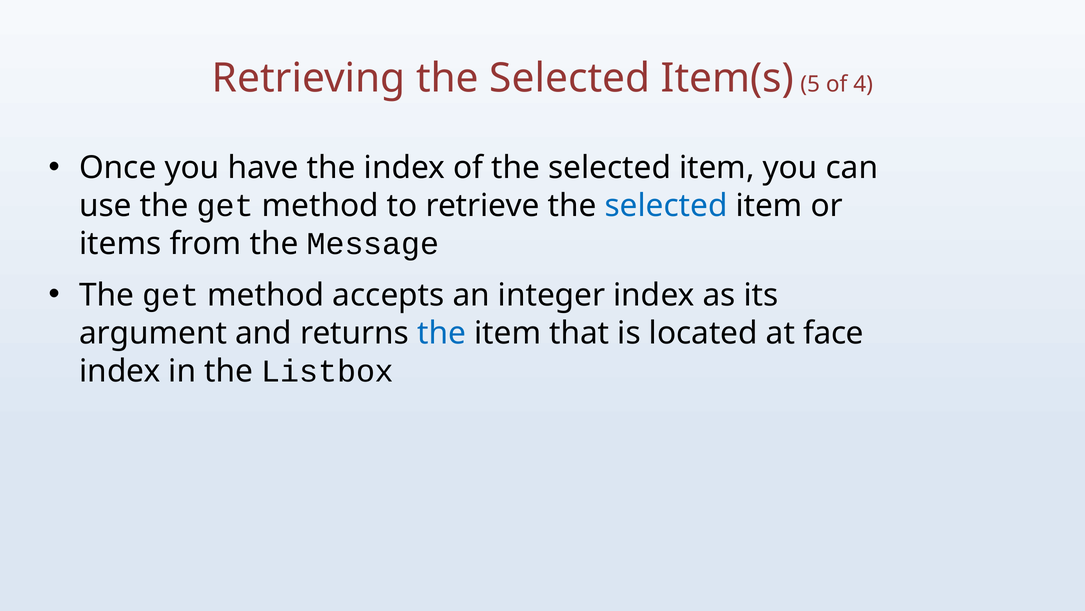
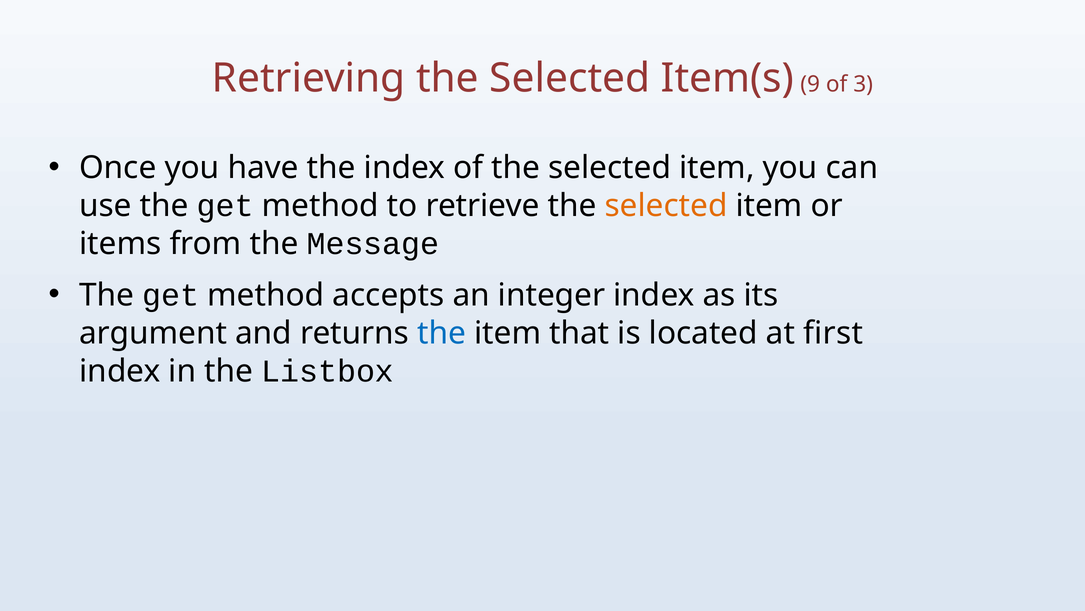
5: 5 -> 9
4: 4 -> 3
selected at (666, 206) colour: blue -> orange
face: face -> first
